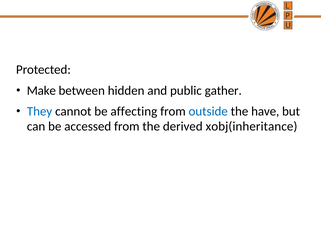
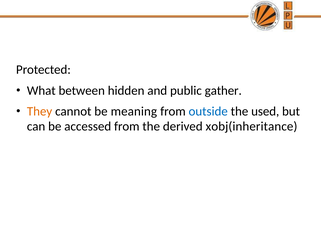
Make: Make -> What
They colour: blue -> orange
affecting: affecting -> meaning
have: have -> used
